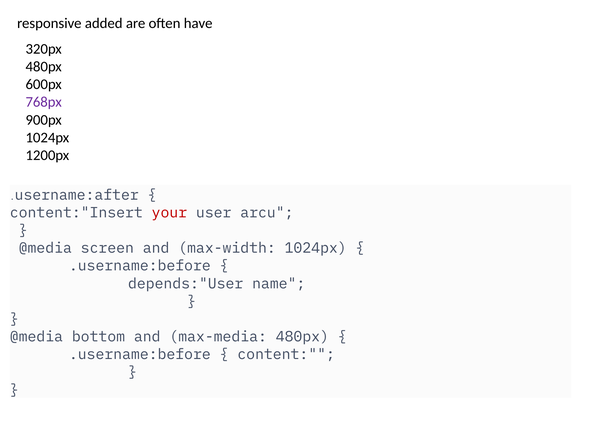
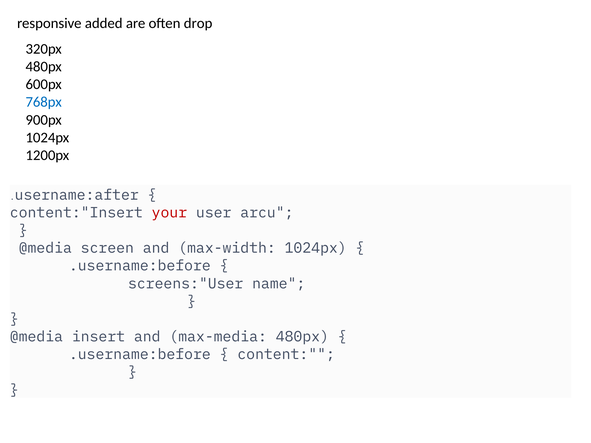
have: have -> drop
768px colour: purple -> blue
depends:"User: depends:"User -> screens:"User
bottom: bottom -> insert
